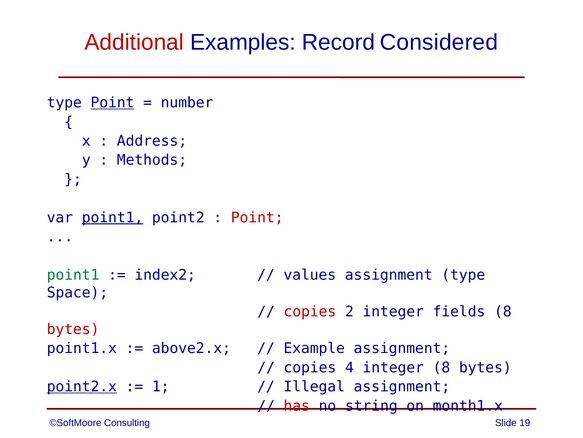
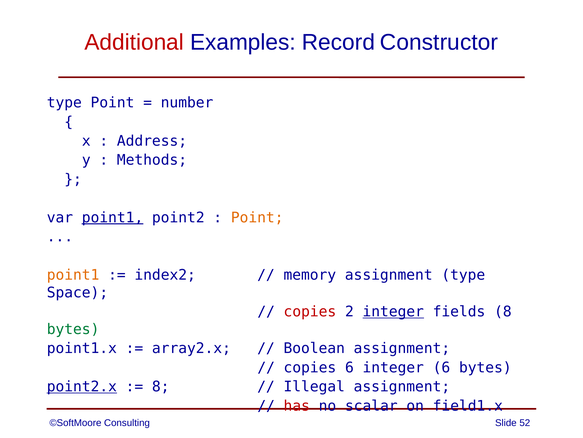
Considered: Considered -> Constructor
Point at (112, 103) underline: present -> none
Point at (257, 217) colour: red -> orange
point1 at (73, 275) colour: green -> orange
values: values -> memory
integer at (393, 311) underline: none -> present
bytes at (73, 329) colour: red -> green
above2.x: above2.x -> array2.x
Example: Example -> Boolean
copies 4: 4 -> 6
integer 8: 8 -> 6
1 at (161, 386): 1 -> 8
string: string -> scalar
month1.x: month1.x -> field1.x
19: 19 -> 52
